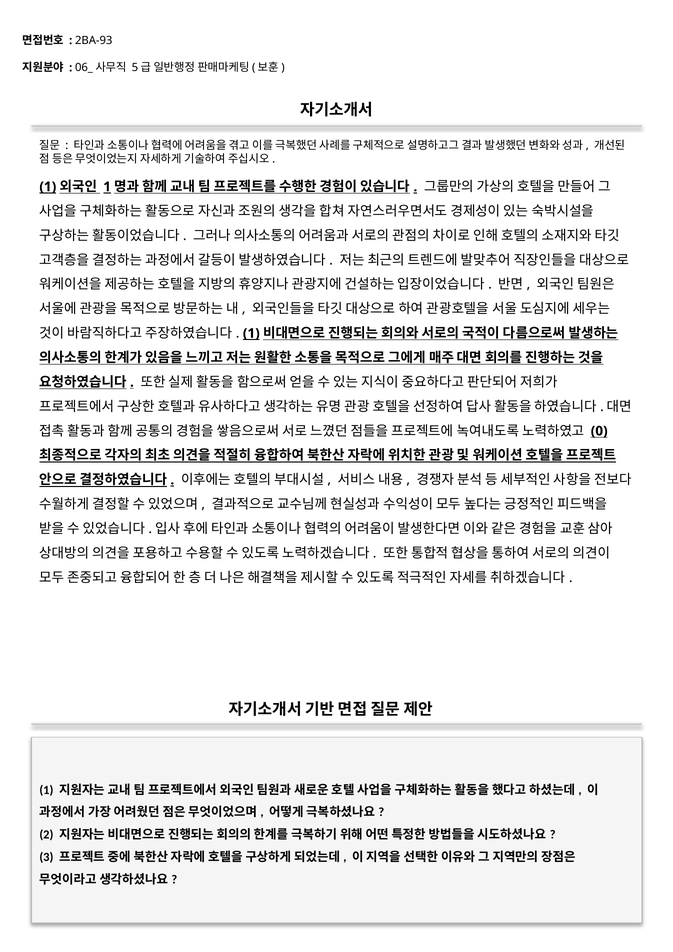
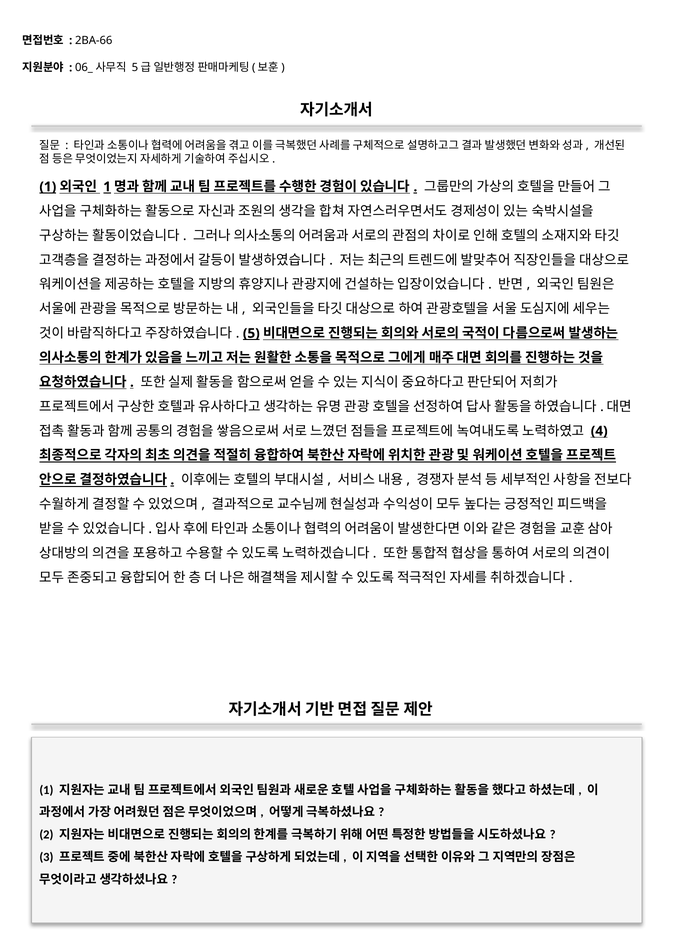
2BA-93: 2BA-93 -> 2BA-66
1 at (251, 333): 1 -> 5
0: 0 -> 4
